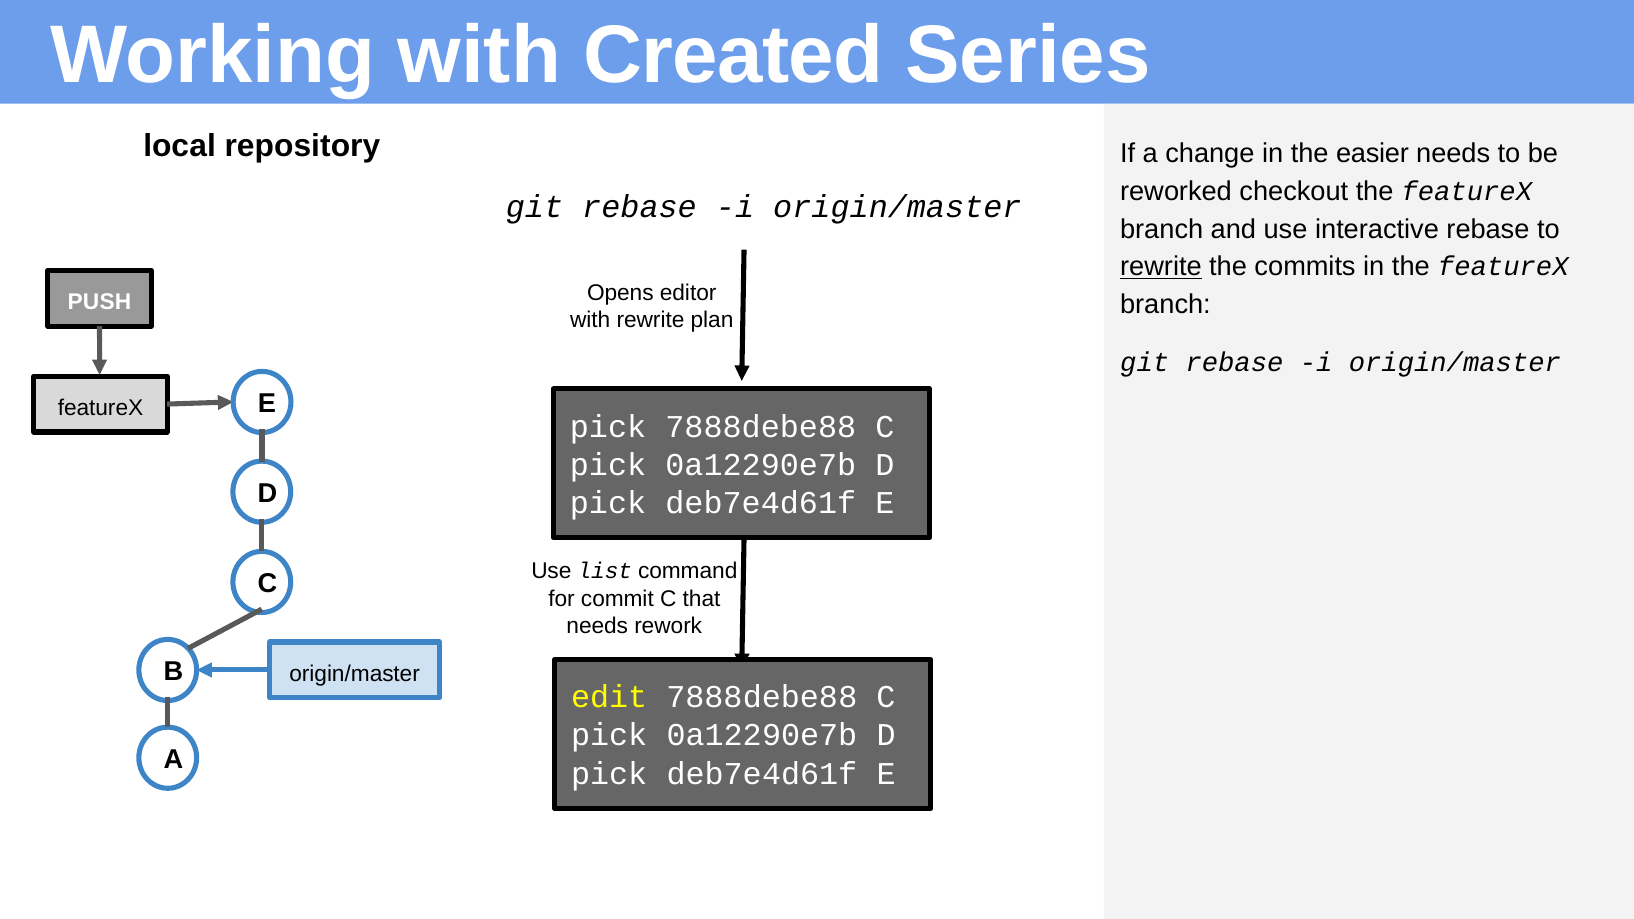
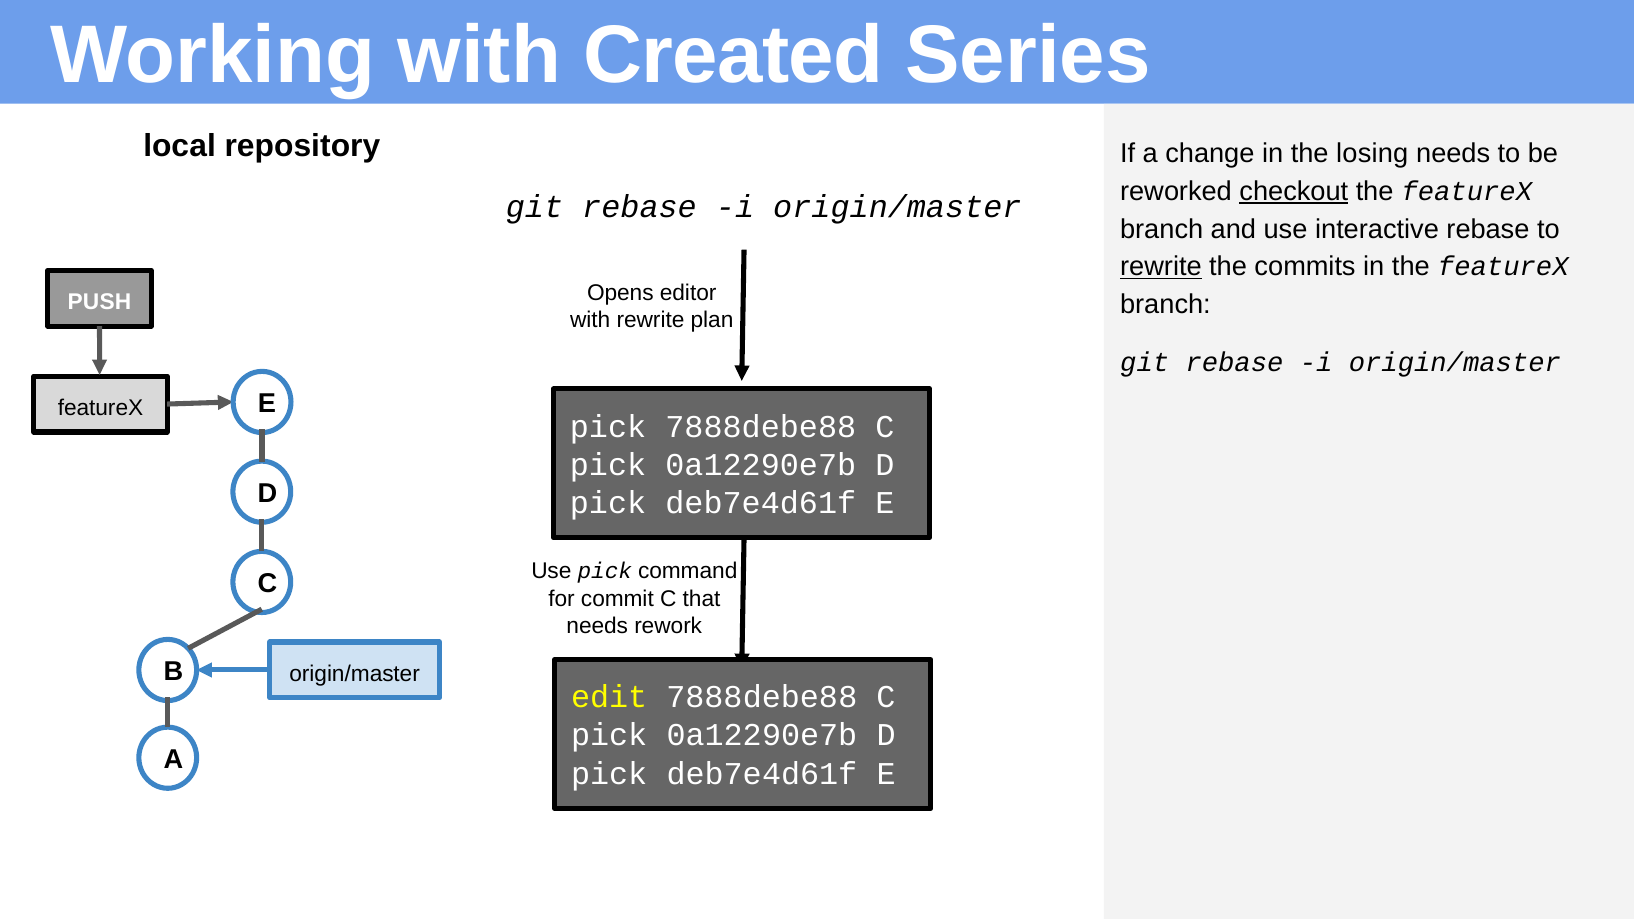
easier: easier -> losing
checkout underline: none -> present
Use list: list -> pick
